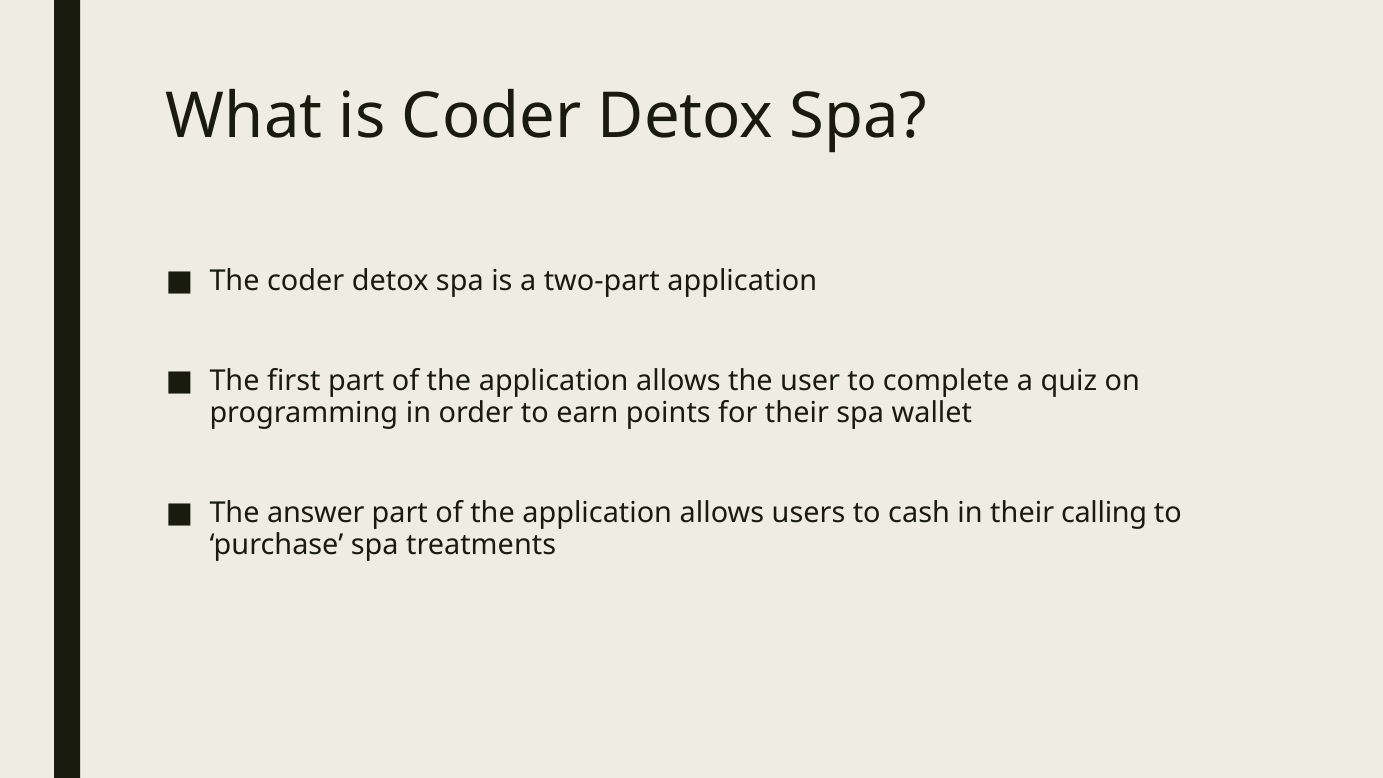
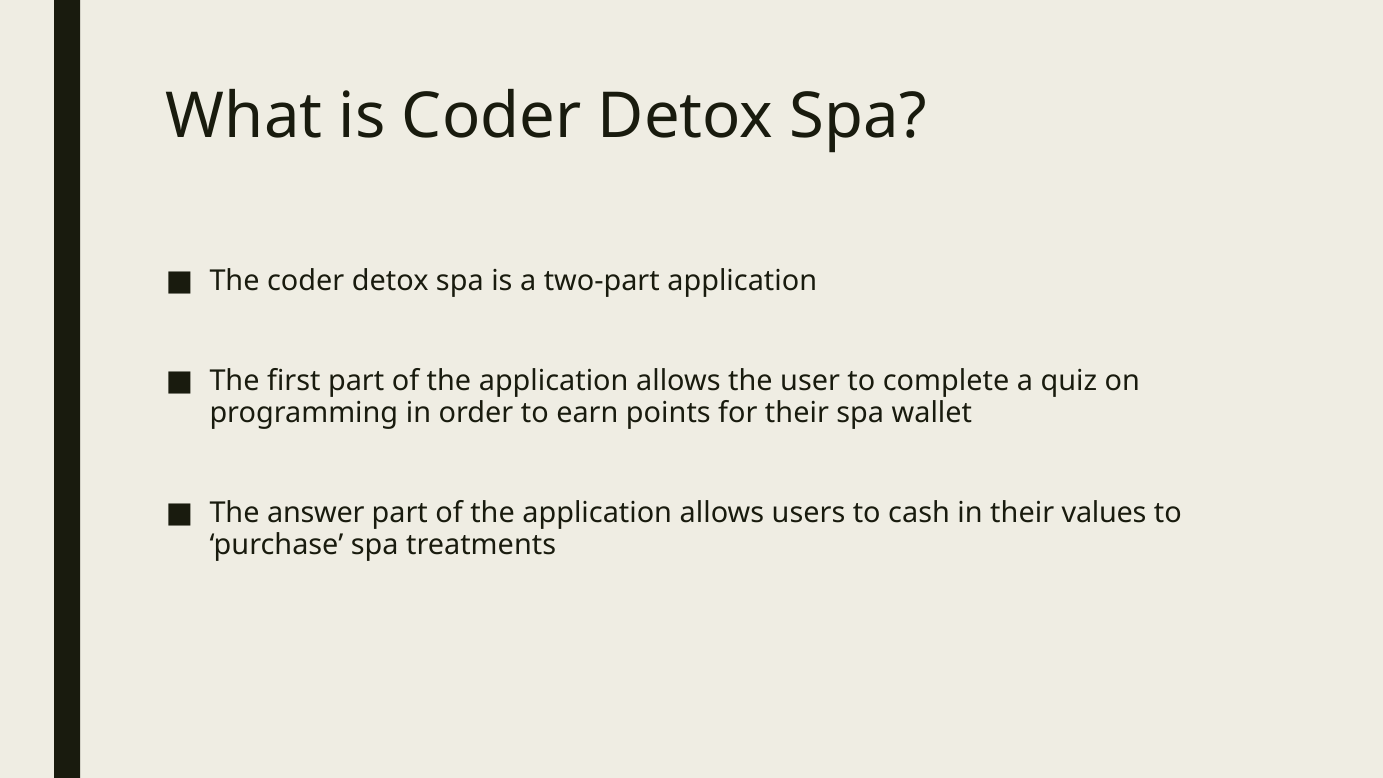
calling: calling -> values
